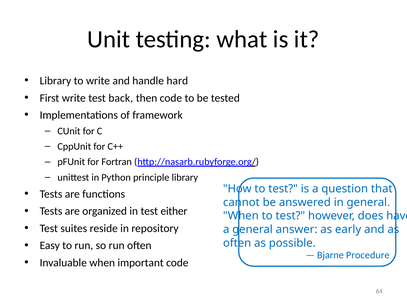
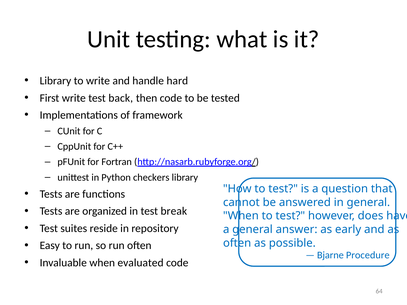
principle: principle -> checkers
either: either -> break
important: important -> evaluated
